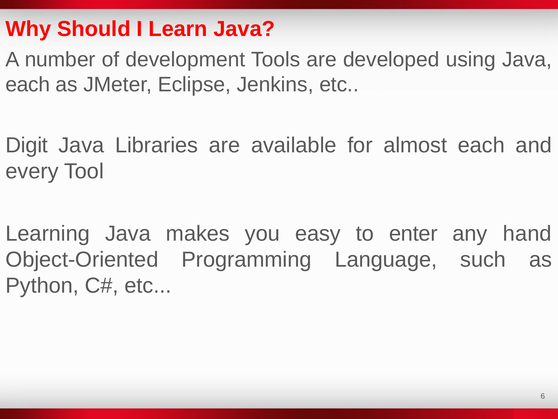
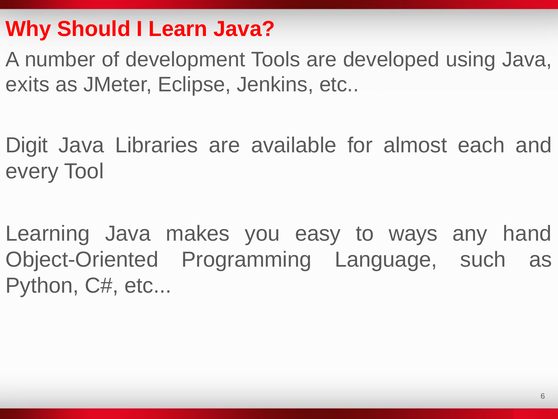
each at (28, 85): each -> exits
enter: enter -> ways
